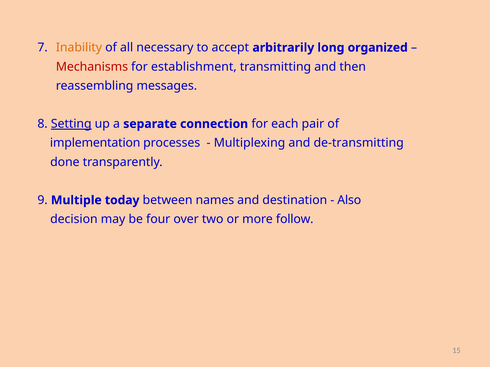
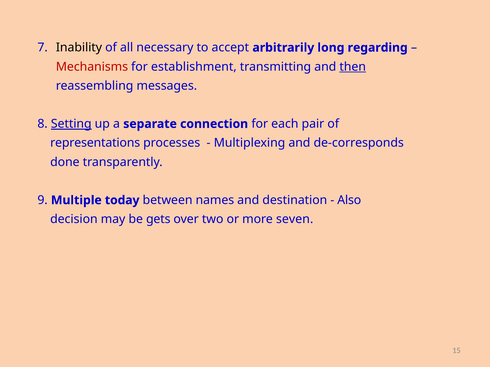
Inability colour: orange -> black
organized: organized -> regarding
then underline: none -> present
implementation: implementation -> representations
de-transmitting: de-transmitting -> de-corresponds
four: four -> gets
follow: follow -> seven
